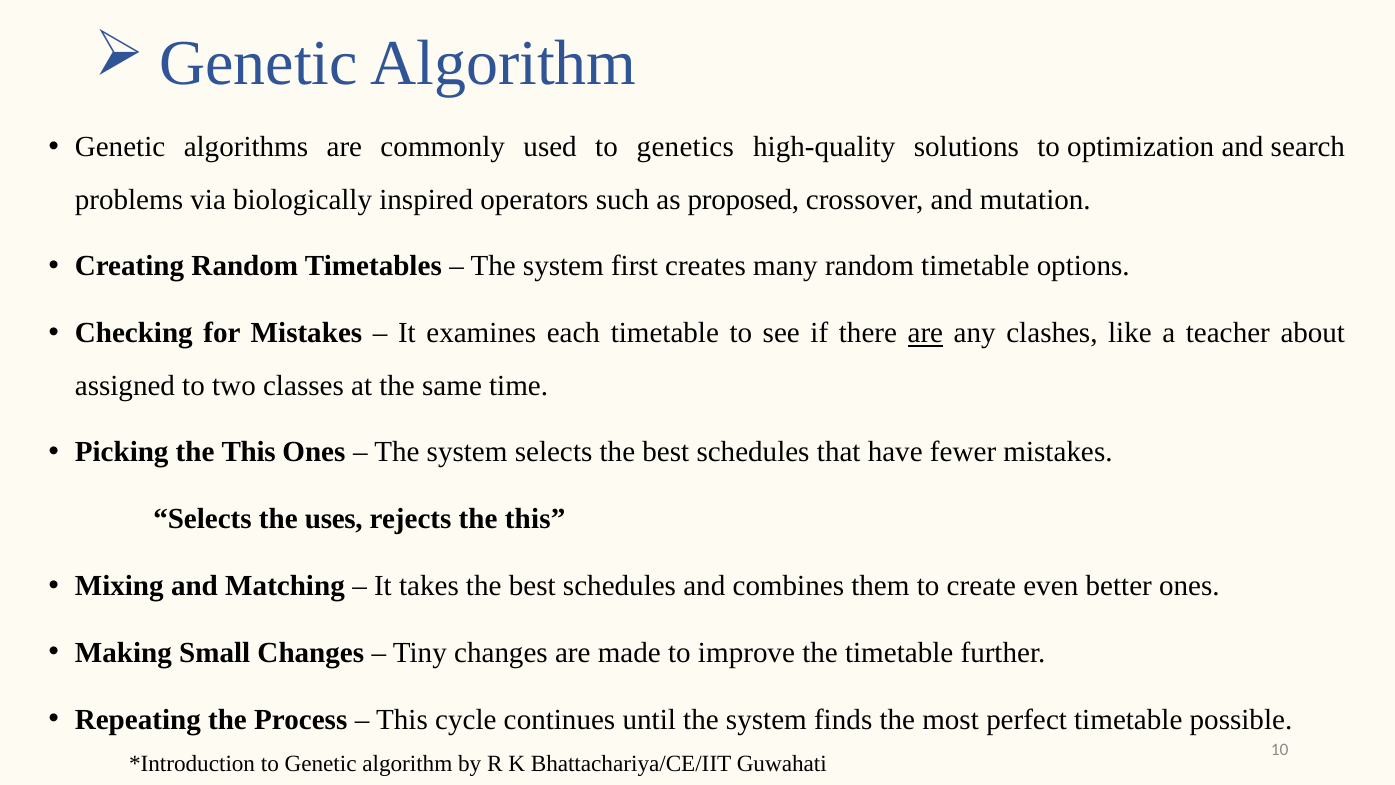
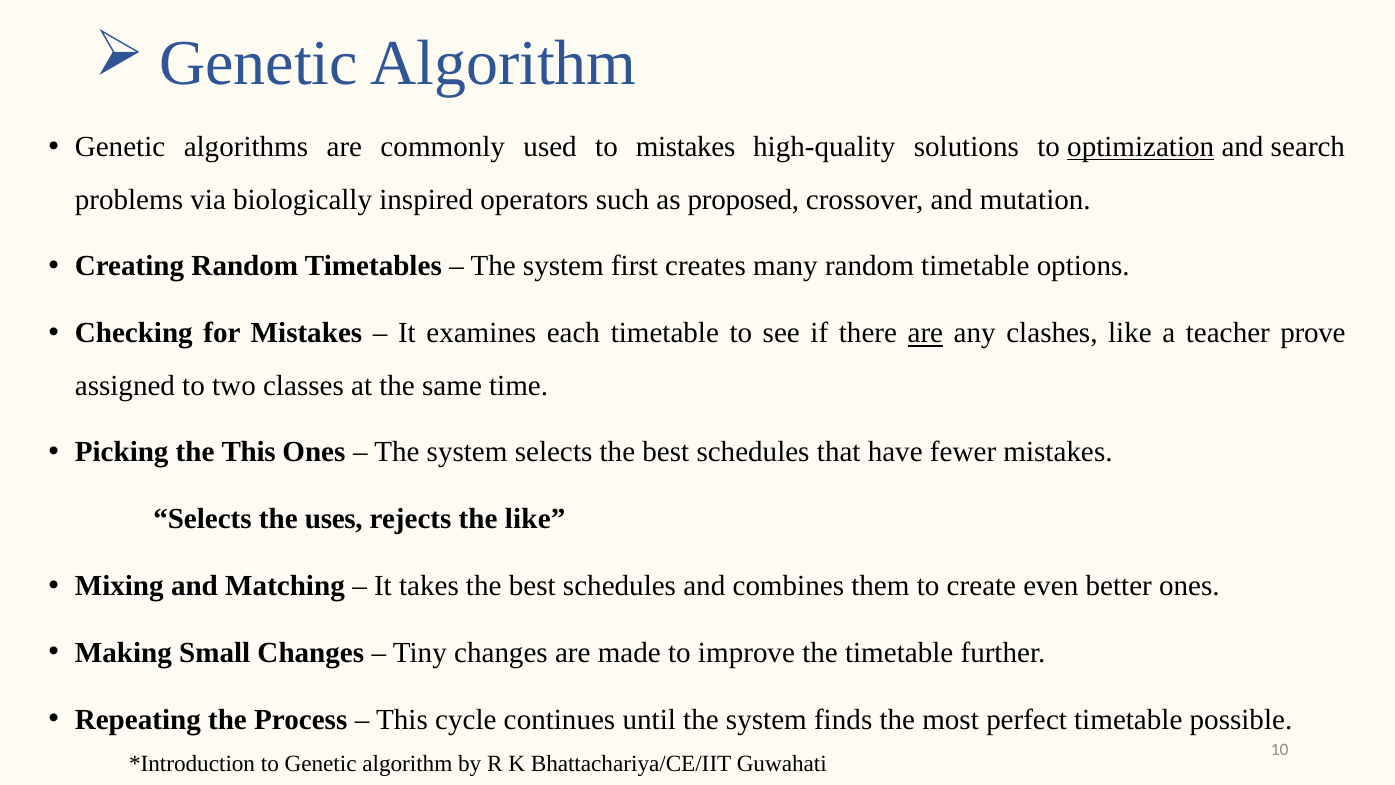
to genetics: genetics -> mistakes
optimization underline: none -> present
about: about -> prove
rejects the this: this -> like
